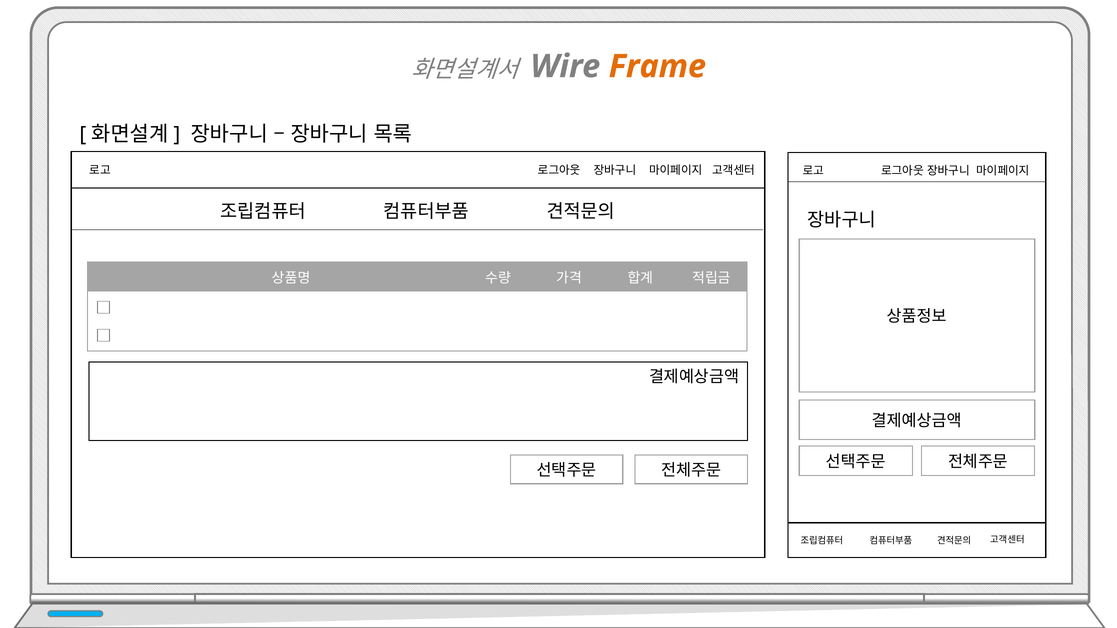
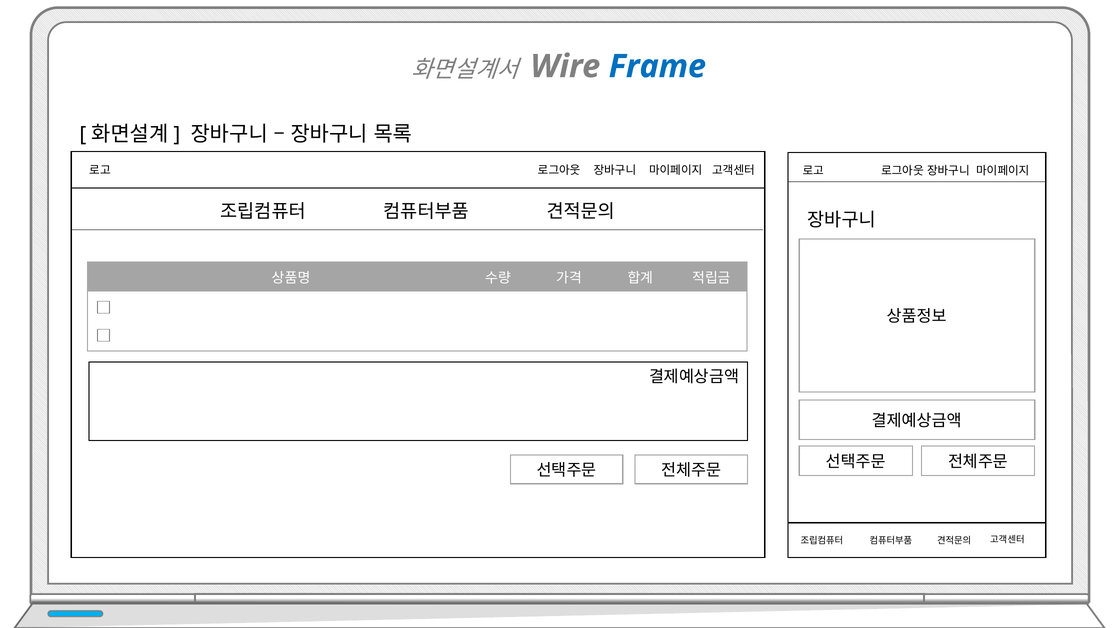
Frame colour: orange -> blue
